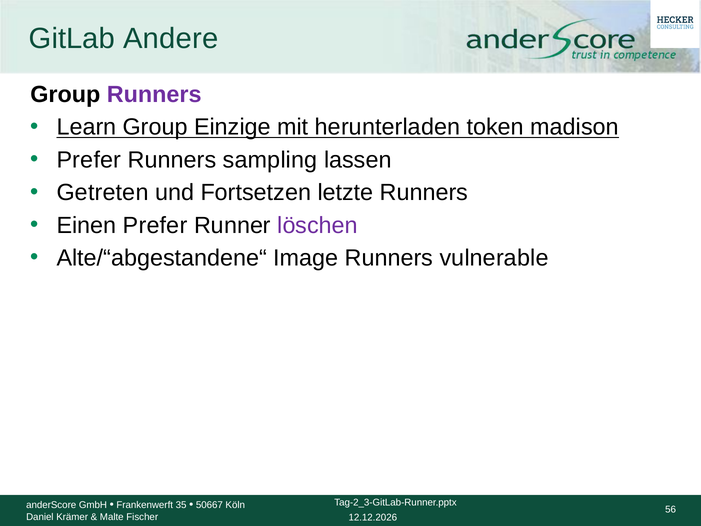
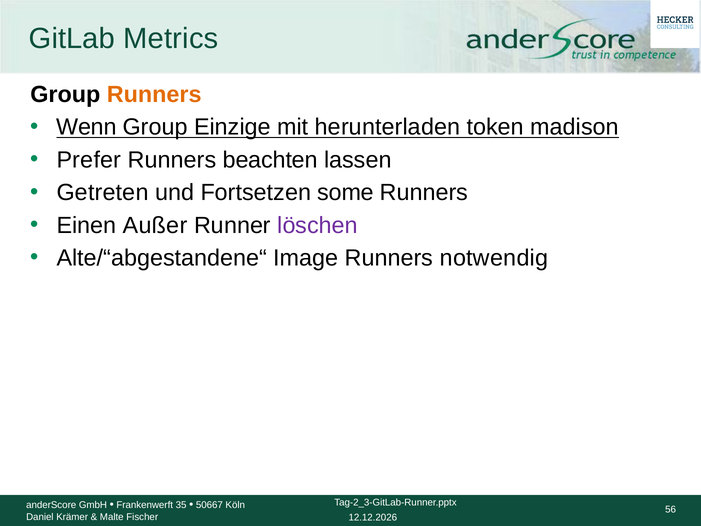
Andere: Andere -> Metrics
Runners at (154, 94) colour: purple -> orange
Learn: Learn -> Wenn
sampling: sampling -> beachten
letzte: letzte -> some
Einen Prefer: Prefer -> Außer
vulnerable: vulnerable -> notwendig
